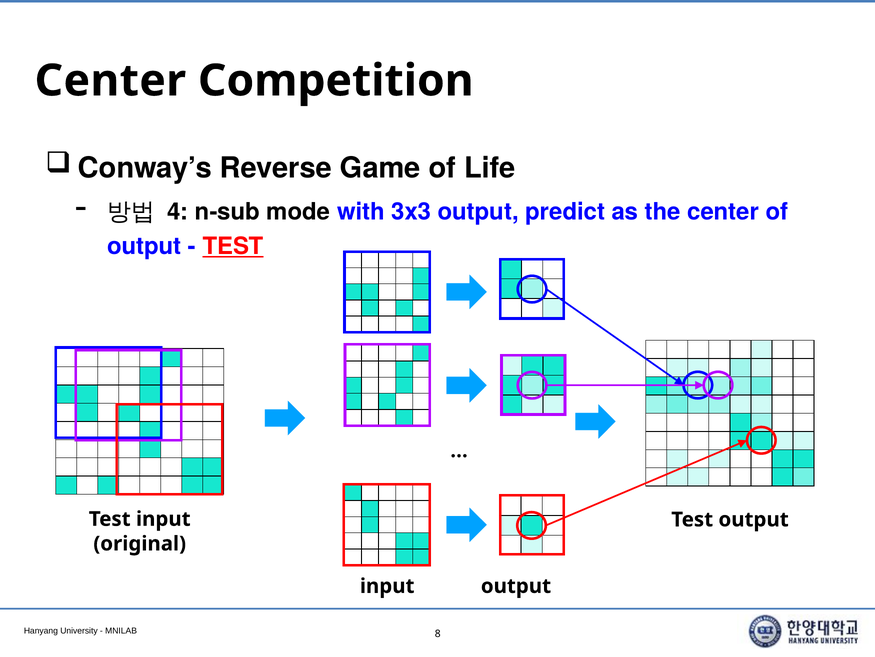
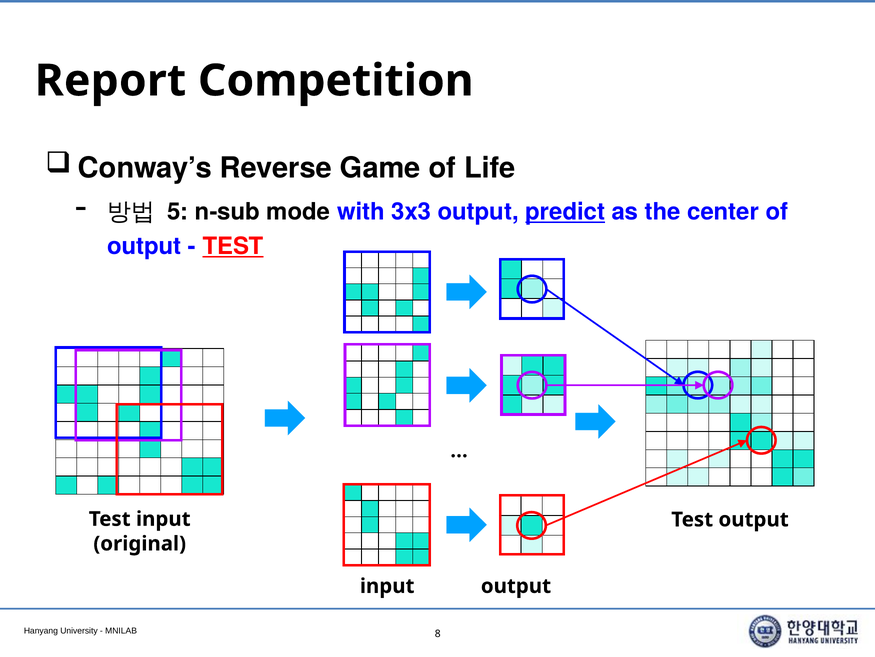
Center at (110, 81): Center -> Report
4: 4 -> 5
predict underline: none -> present
